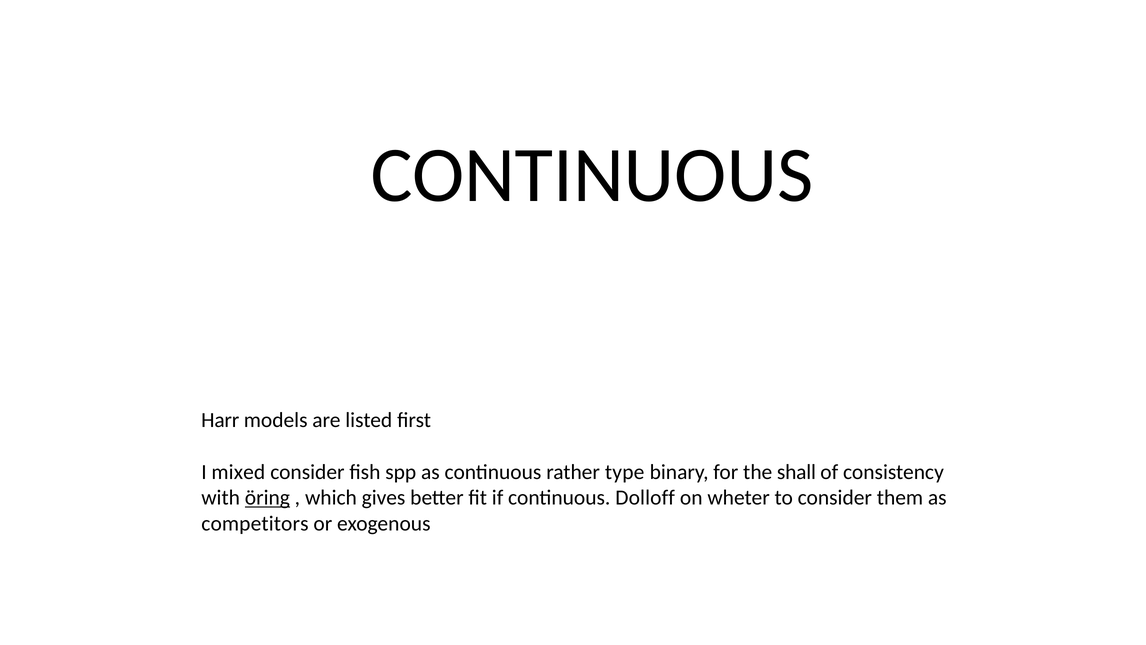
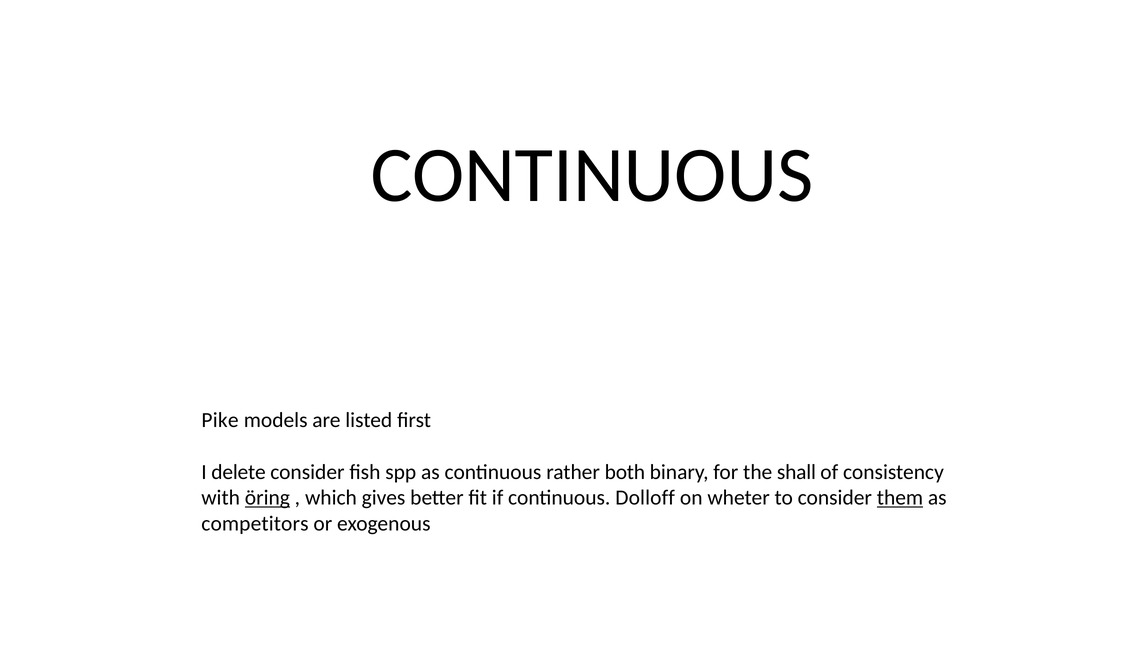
Harr: Harr -> Pike
mixed: mixed -> delete
type: type -> both
them underline: none -> present
